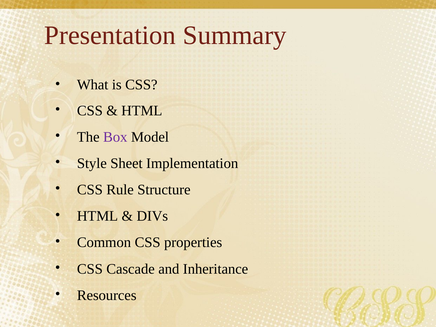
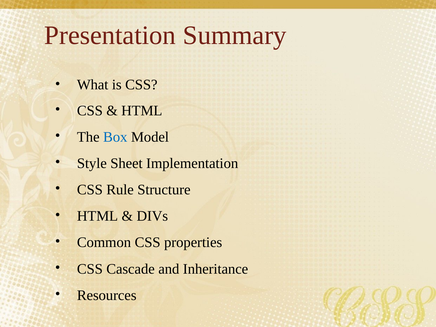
Box colour: purple -> blue
